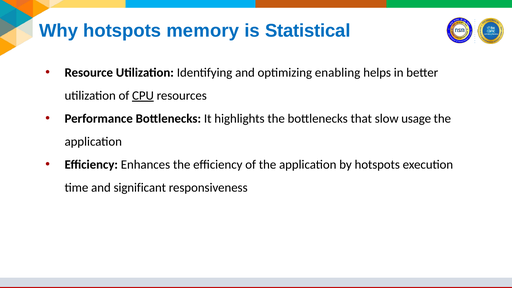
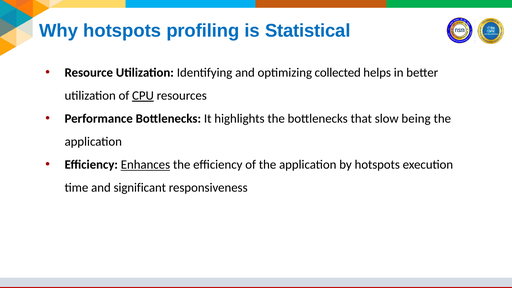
memory: memory -> profiling
enabling: enabling -> collected
usage: usage -> being
Enhances underline: none -> present
